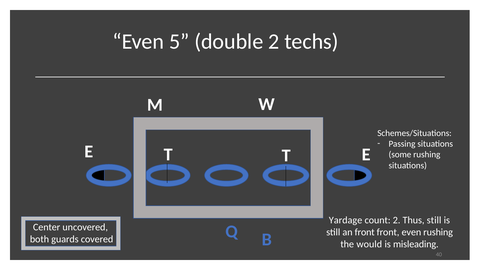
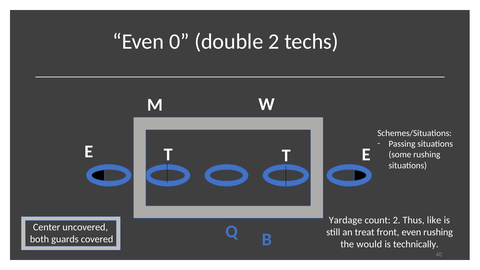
5: 5 -> 0
Thus still: still -> like
an front: front -> treat
misleading: misleading -> technically
